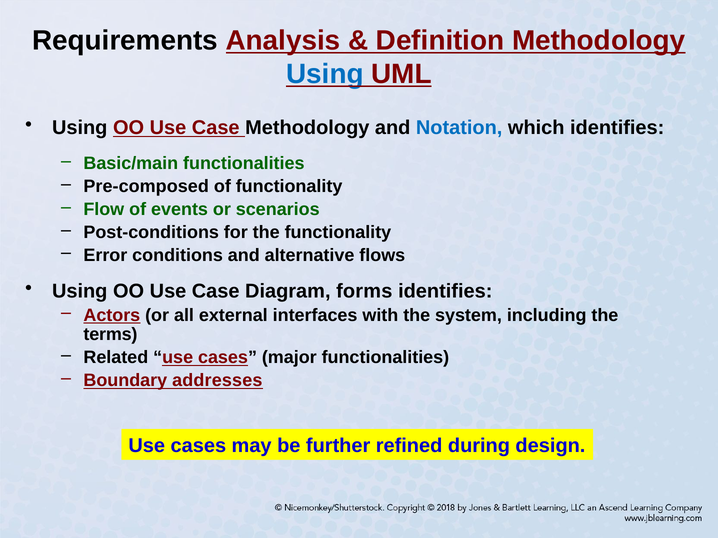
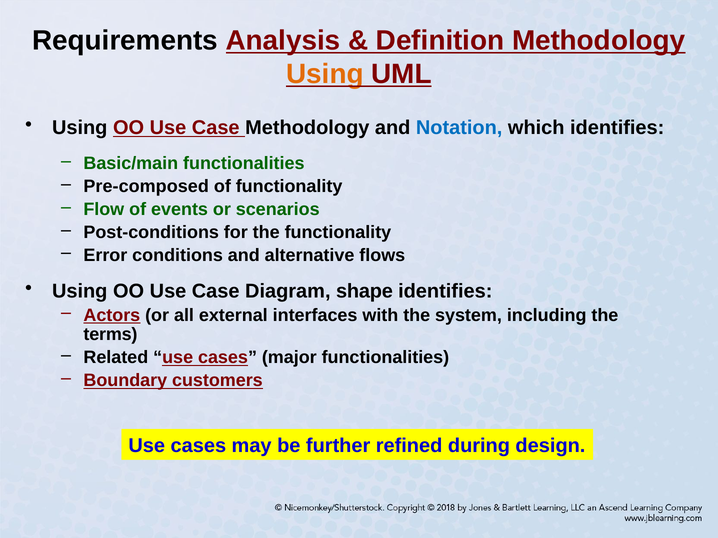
Using at (325, 74) colour: blue -> orange
forms: forms -> shape
addresses: addresses -> customers
